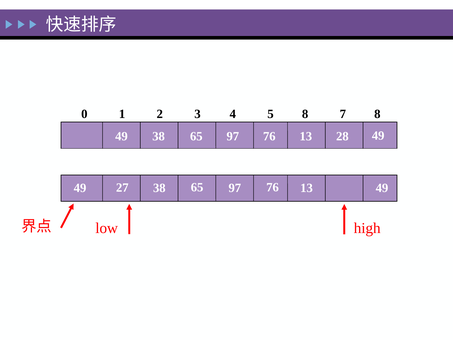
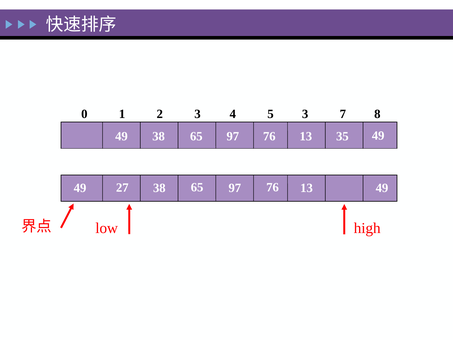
5 8: 8 -> 3
28: 28 -> 35
